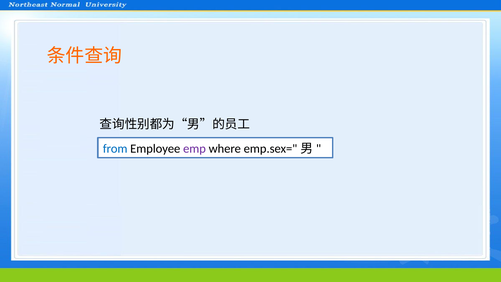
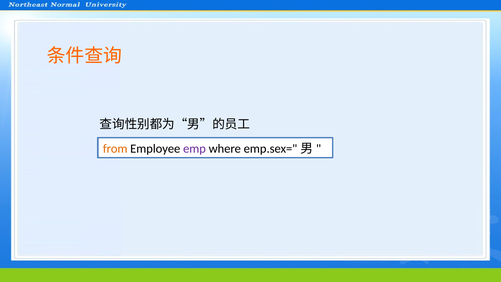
from colour: blue -> orange
